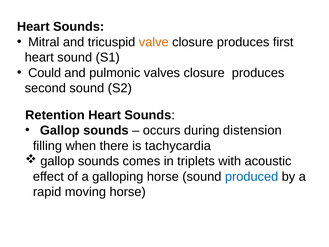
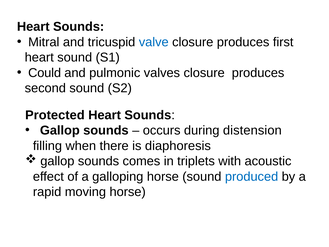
valve colour: orange -> blue
Retention: Retention -> Protected
tachycardia: tachycardia -> diaphoresis
